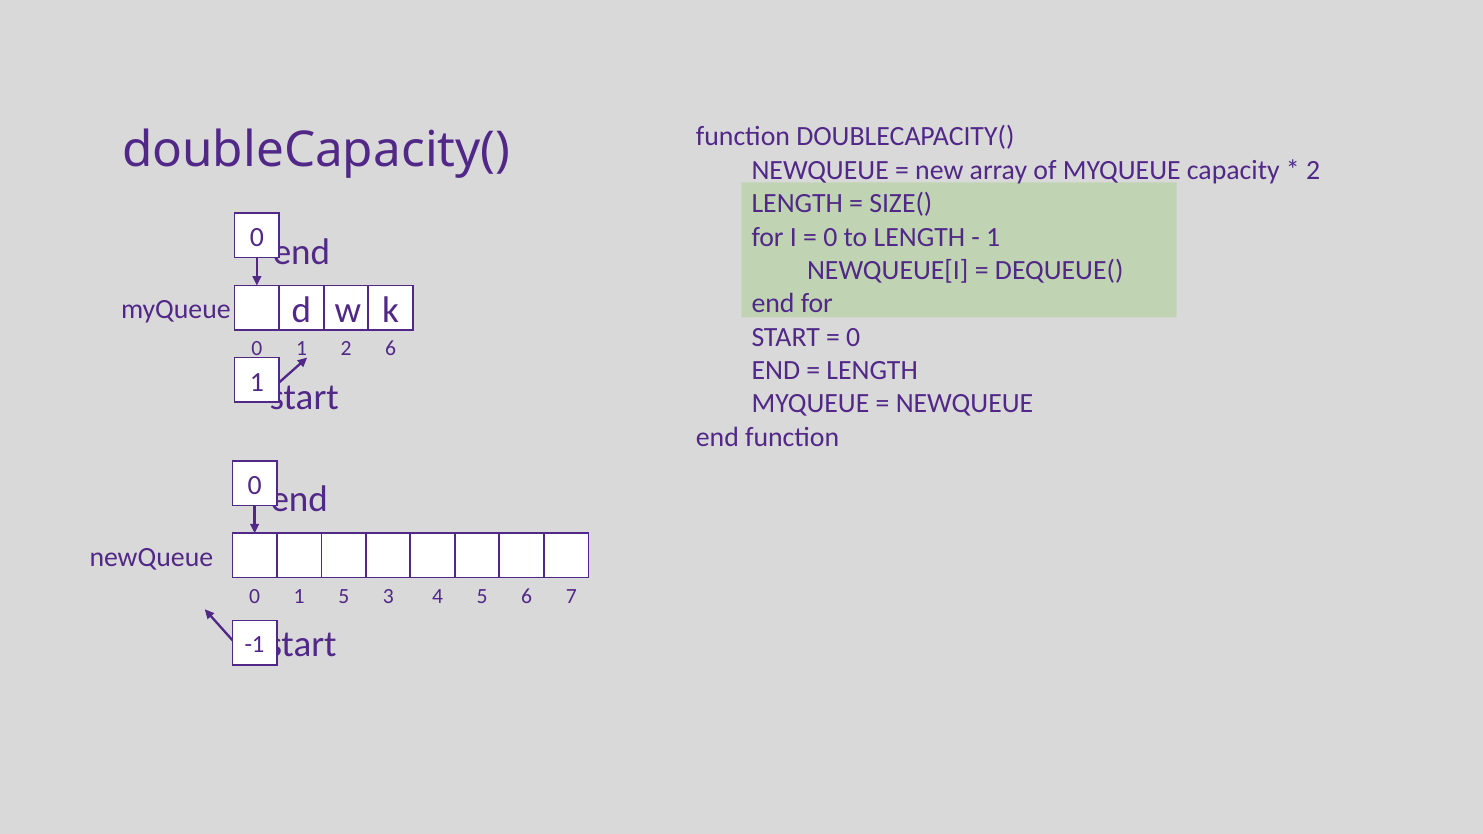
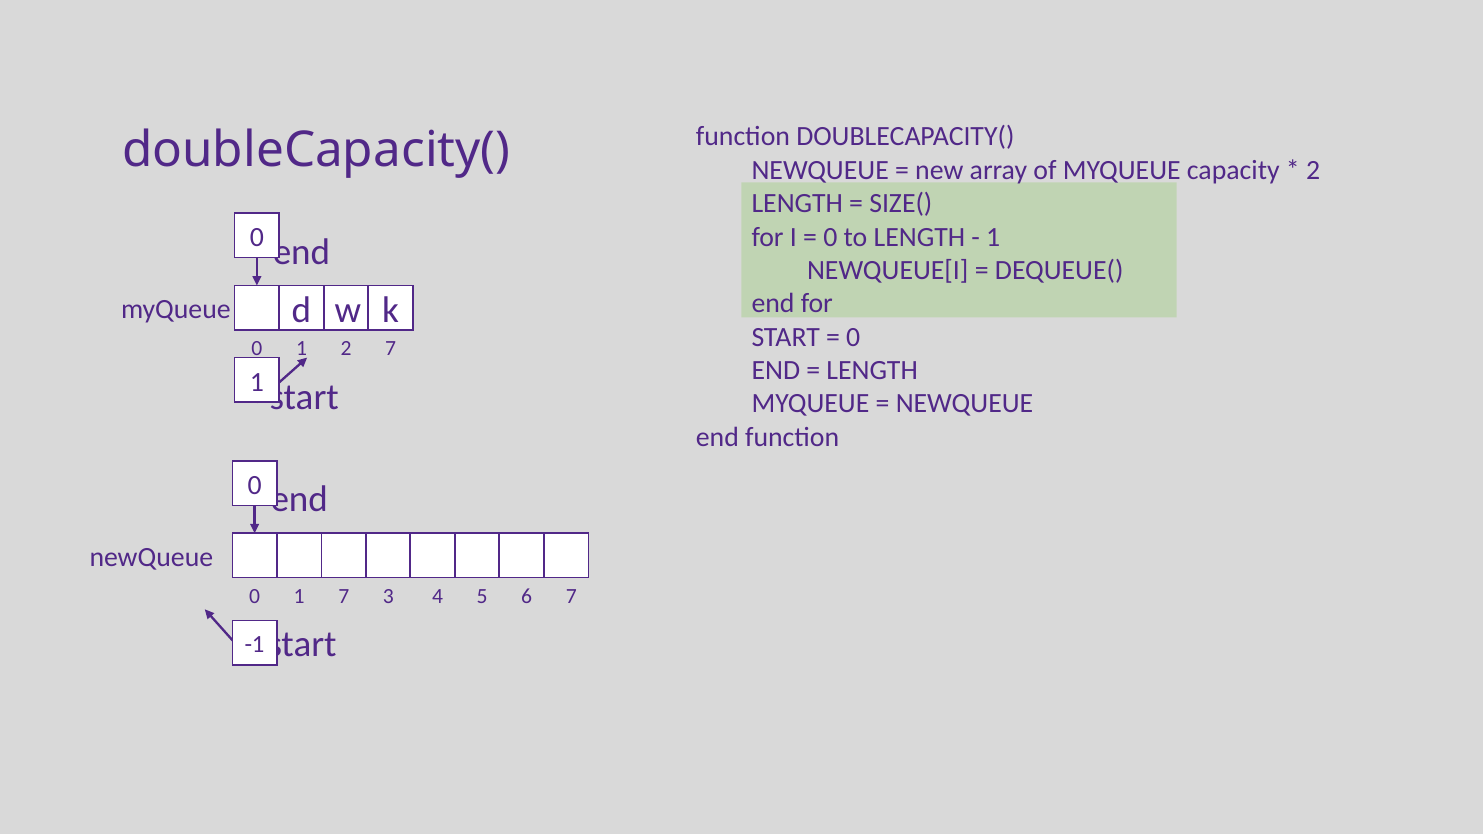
2 6: 6 -> 7
1 5: 5 -> 7
